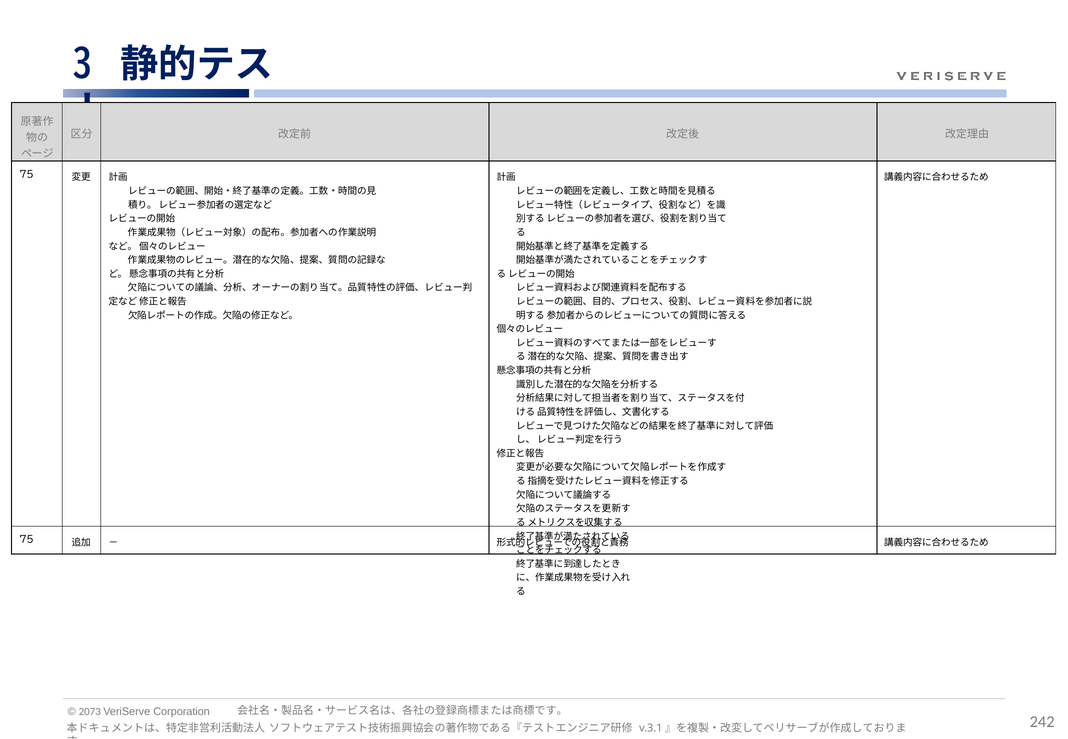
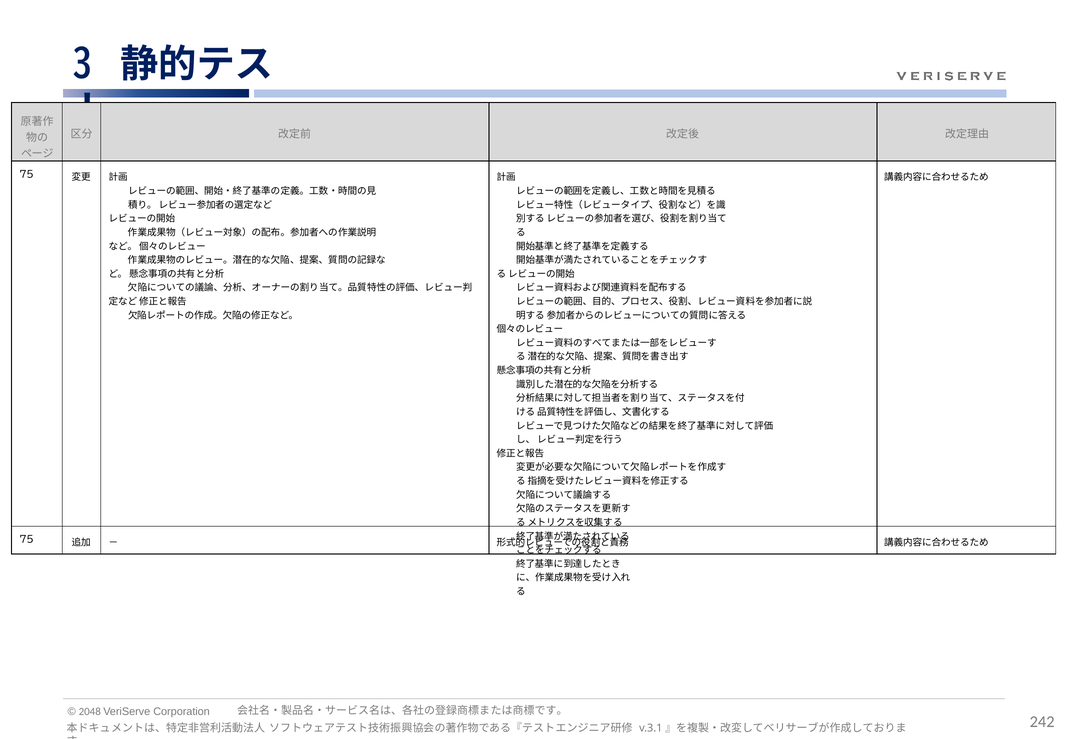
2073: 2073 -> 2048
